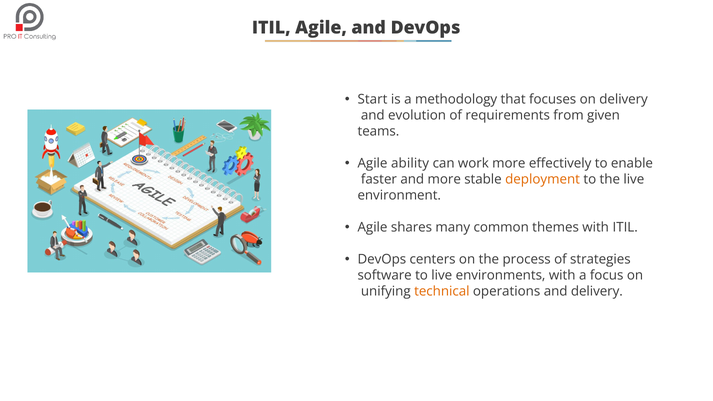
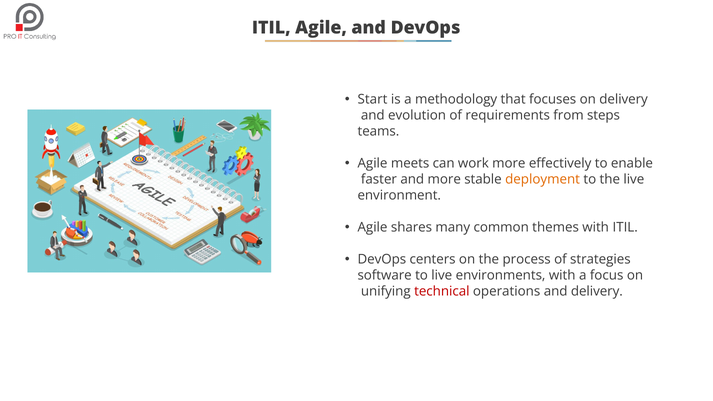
given: given -> steps
ability: ability -> meets
technical colour: orange -> red
